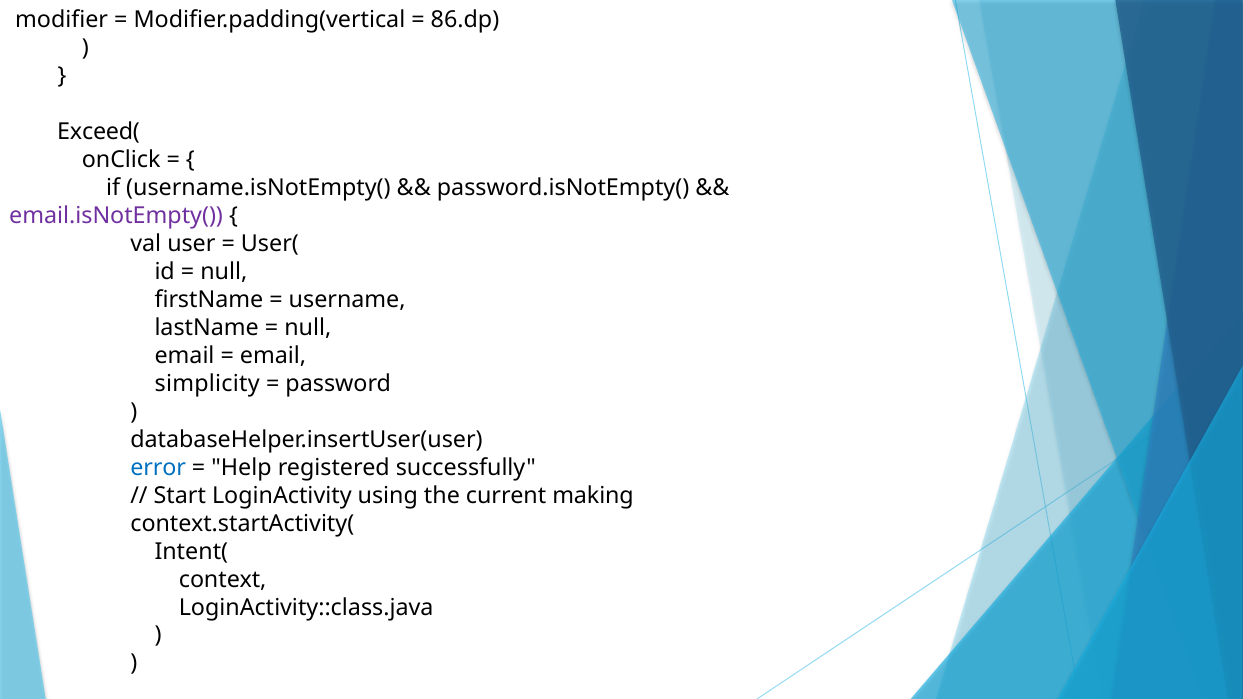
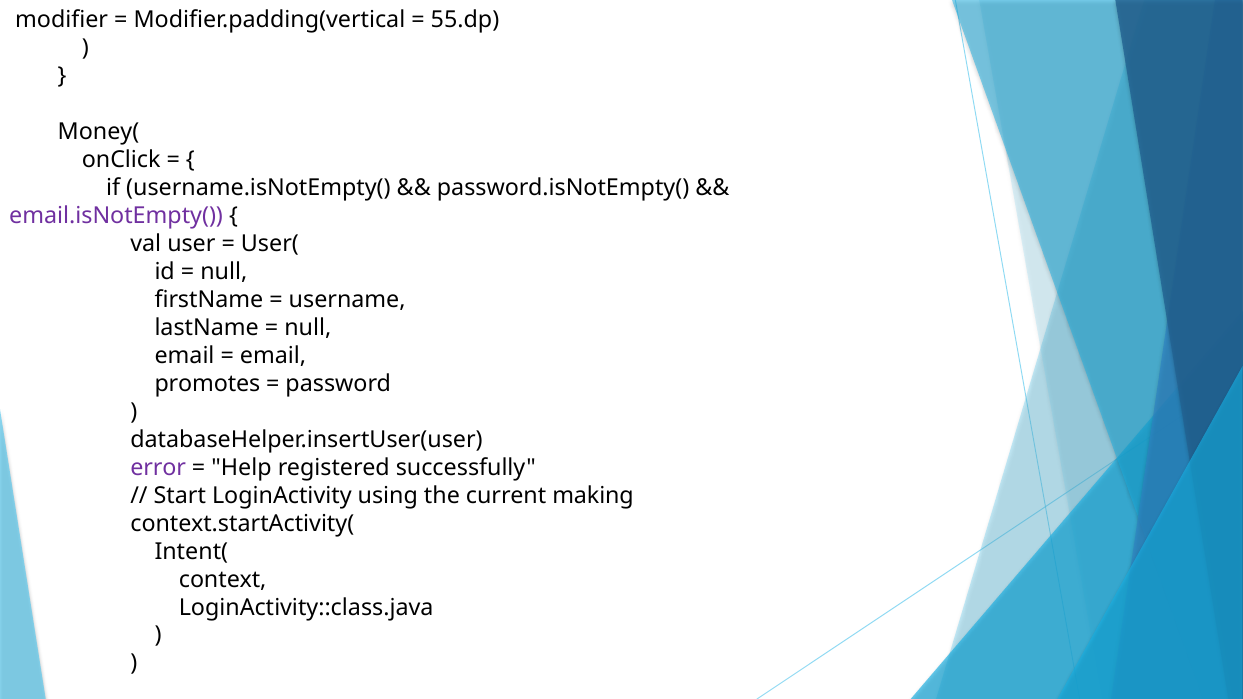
86.dp: 86.dp -> 55.dp
Exceed(: Exceed( -> Money(
simplicity: simplicity -> promotes
error colour: blue -> purple
